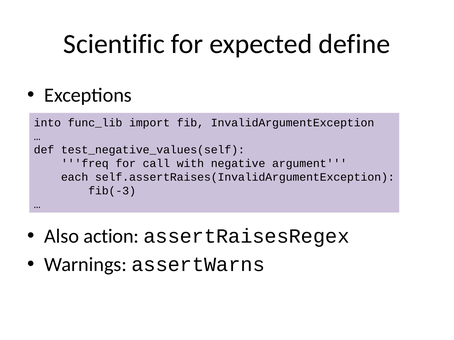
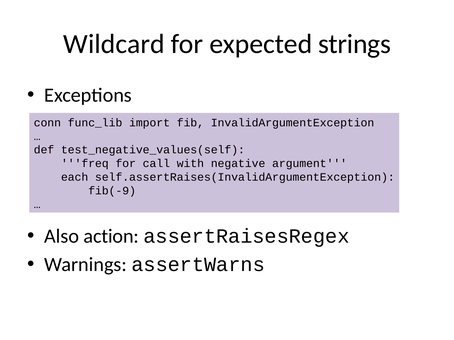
Scientific: Scientific -> Wildcard
define: define -> strings
into: into -> conn
fib(-3: fib(-3 -> fib(-9
